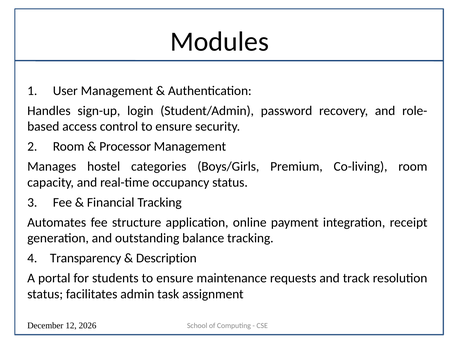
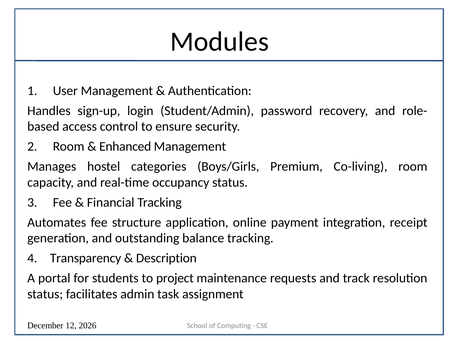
Processor: Processor -> Enhanced
students to ensure: ensure -> project
